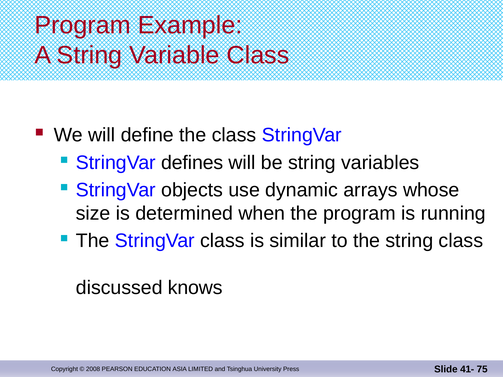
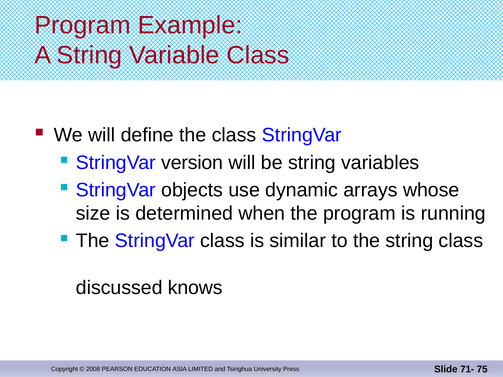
defines: defines -> version
41-: 41- -> 71-
